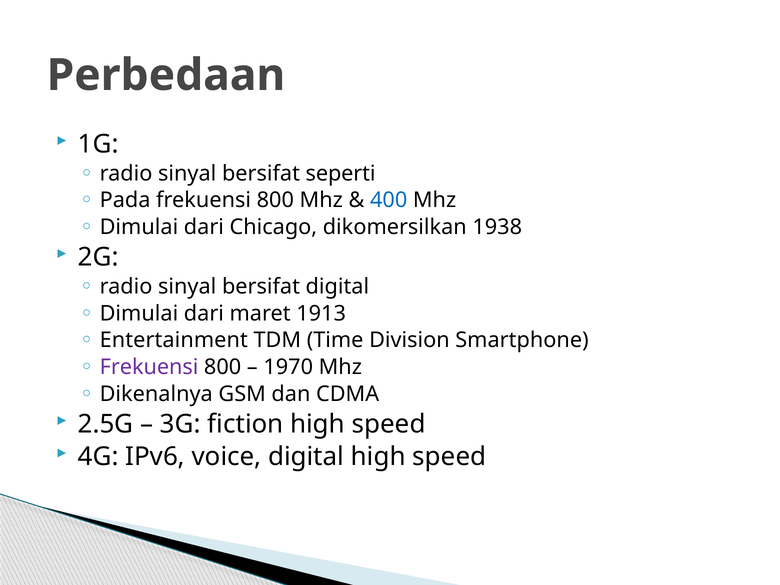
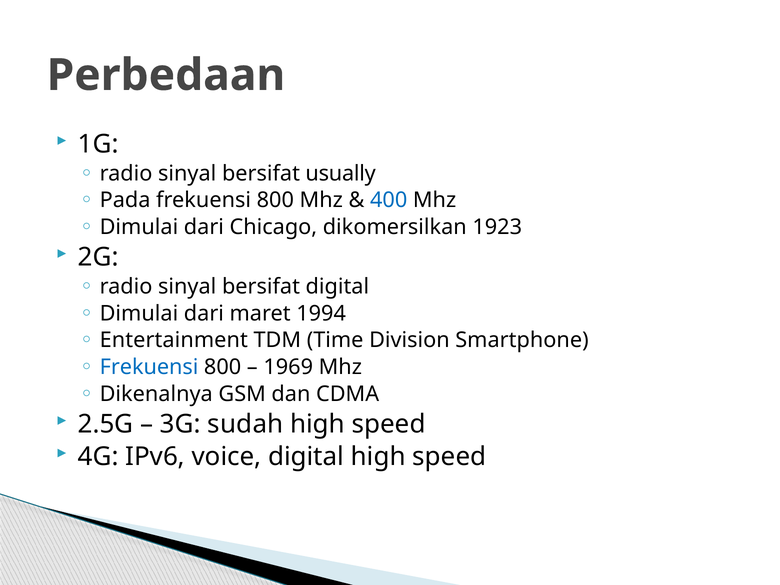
seperti: seperti -> usually
1938: 1938 -> 1923
1913: 1913 -> 1994
Frekuensi at (149, 367) colour: purple -> blue
1970: 1970 -> 1969
fiction: fiction -> sudah
